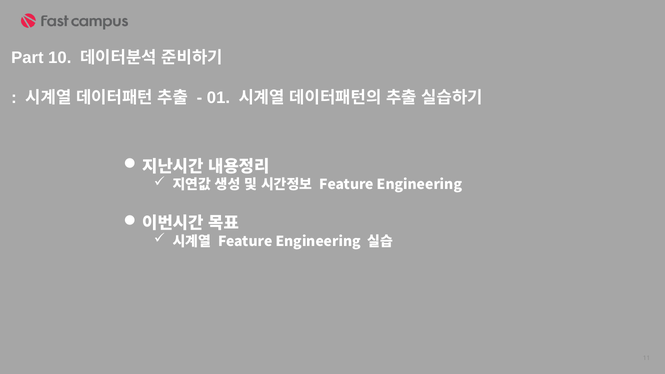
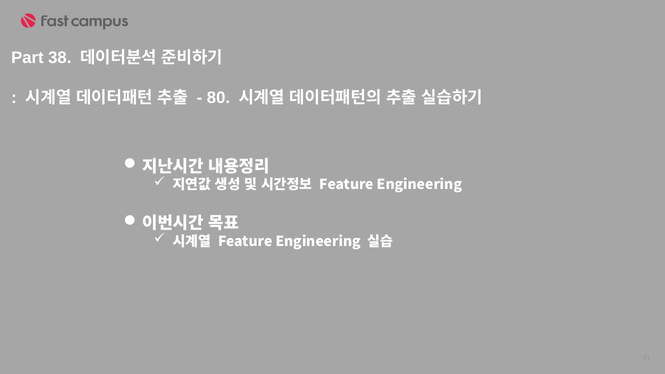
10: 10 -> 38
01: 01 -> 80
